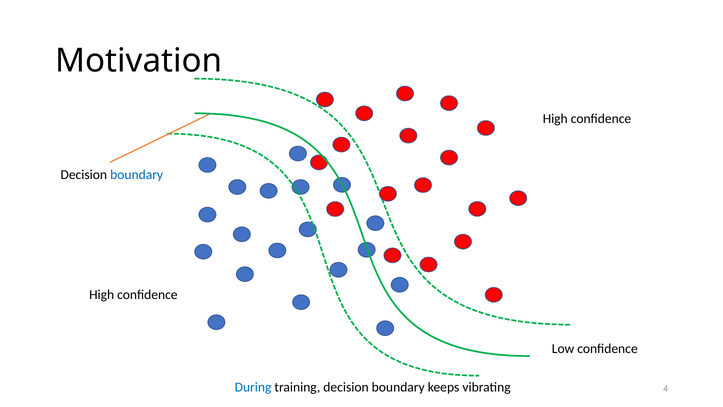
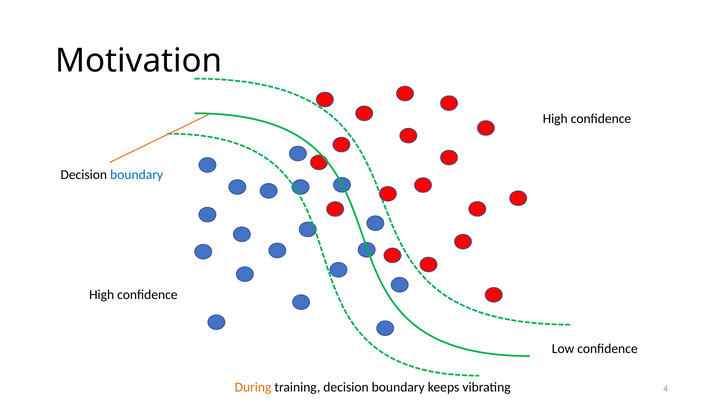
During colour: blue -> orange
